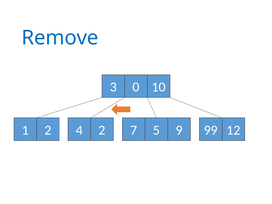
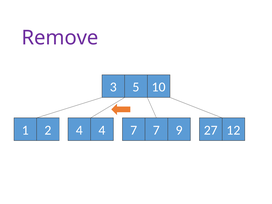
Remove colour: blue -> purple
0: 0 -> 5
4 2: 2 -> 4
7 5: 5 -> 7
99: 99 -> 27
